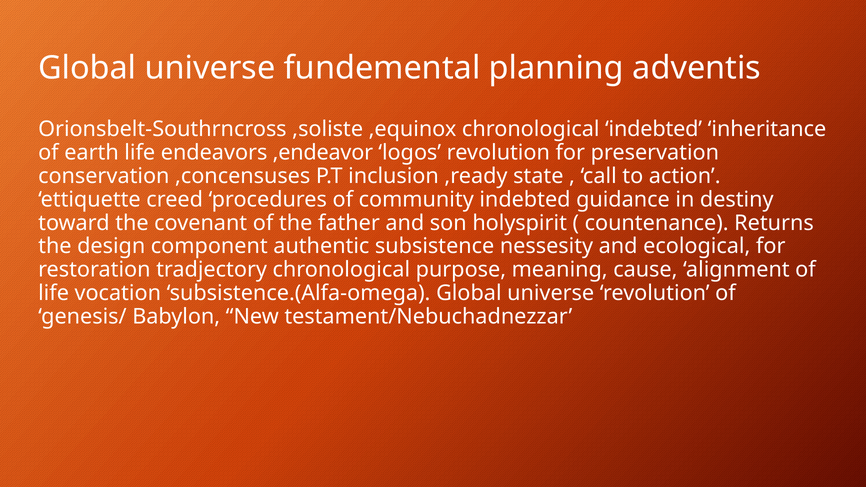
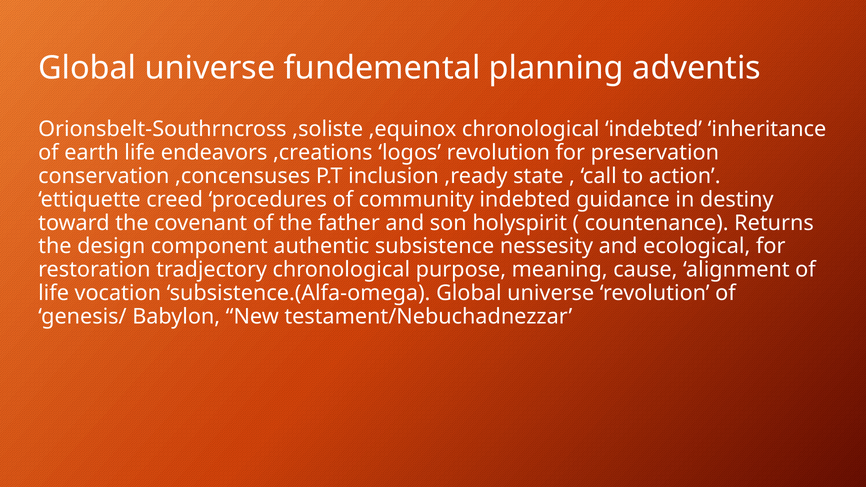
,endeavor: ,endeavor -> ,creations
